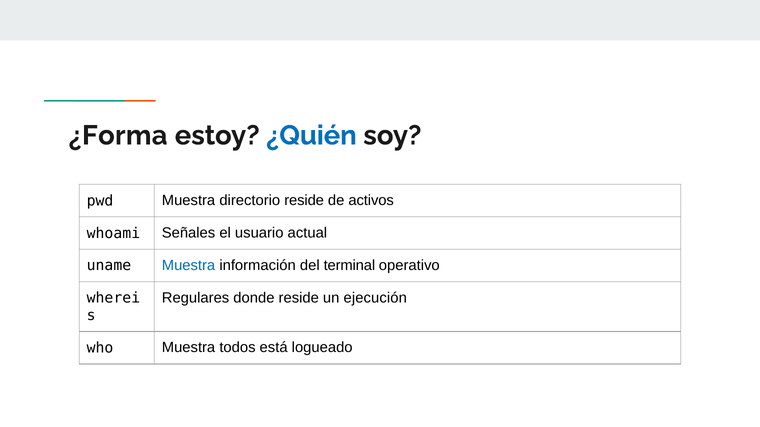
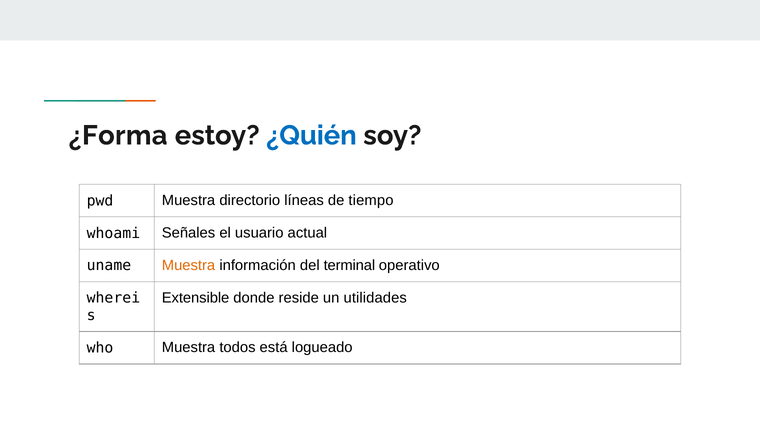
directorio reside: reside -> líneas
activos: activos -> tiempo
Muestra at (189, 266) colour: blue -> orange
Regulares: Regulares -> Extensible
ejecución: ejecución -> utilidades
